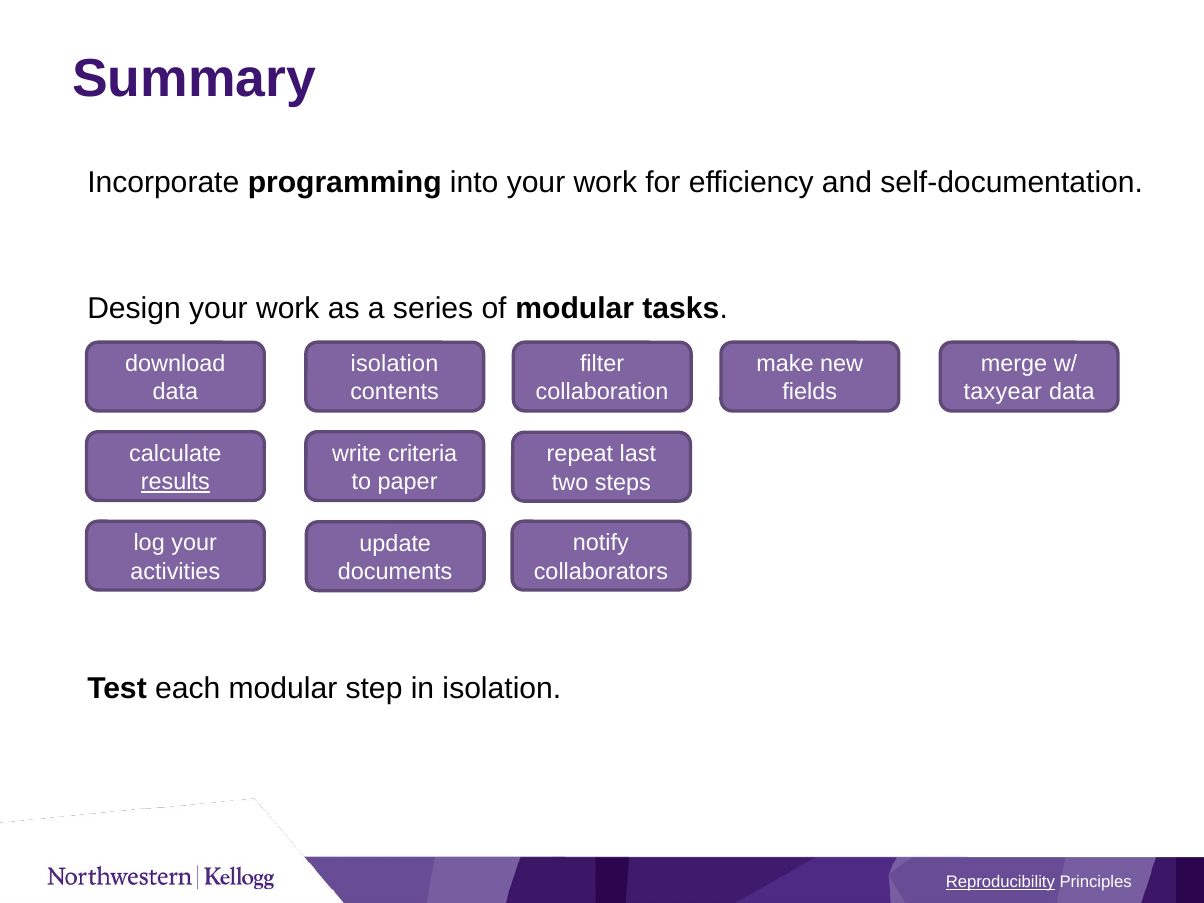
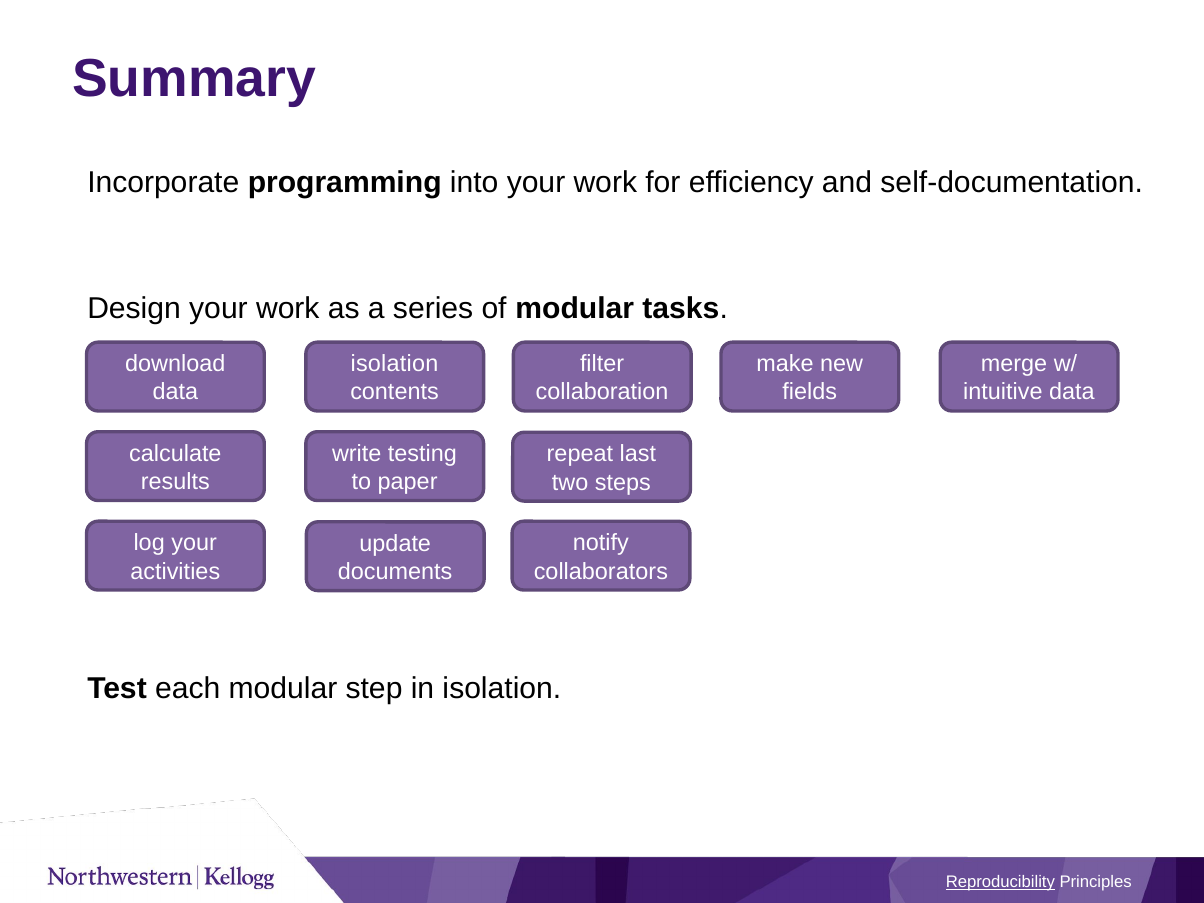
taxyear: taxyear -> intuitive
criteria: criteria -> testing
results underline: present -> none
